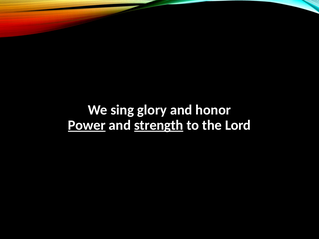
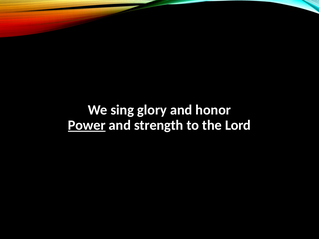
strength underline: present -> none
